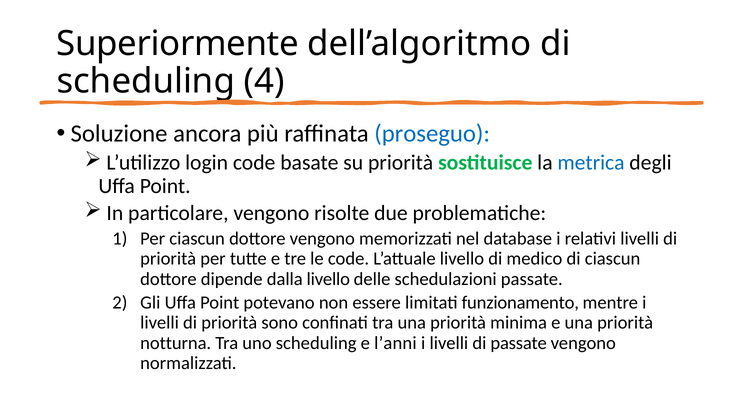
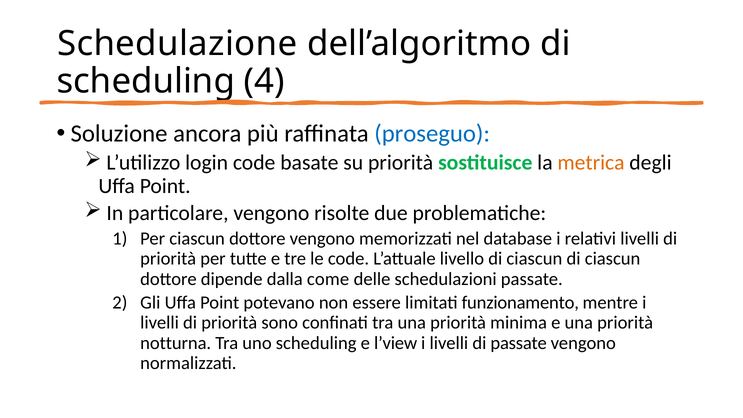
Superiormente: Superiormente -> Schedulazione
metrica colour: blue -> orange
livello di medico: medico -> ciascun
dalla livello: livello -> come
l’anni: l’anni -> l’view
